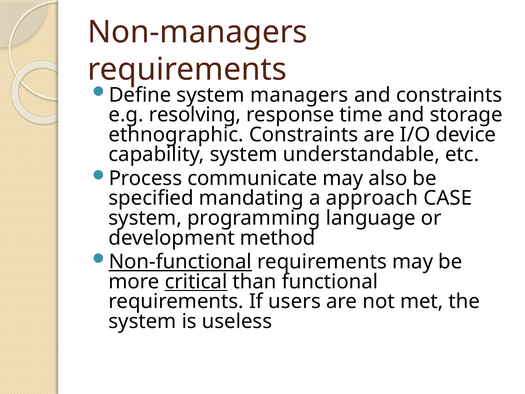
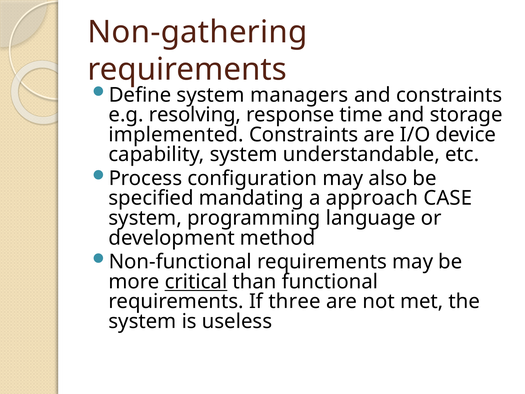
Non-managers: Non-managers -> Non-gathering
ethnographic: ethnographic -> implemented
communicate: communicate -> configuration
Non-functional underline: present -> none
users: users -> three
